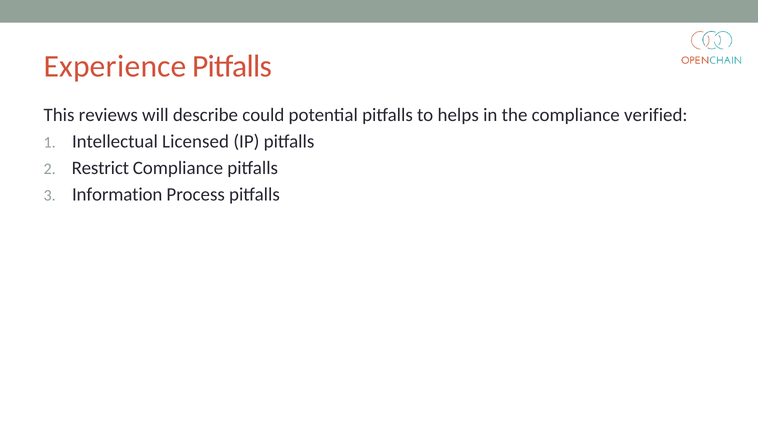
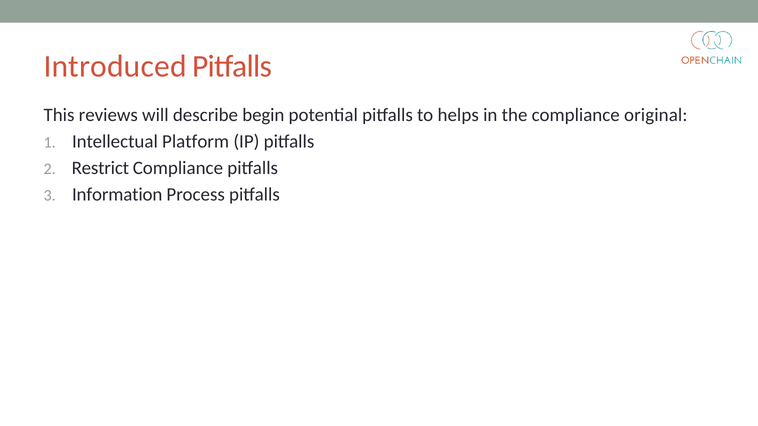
Experience: Experience -> Introduced
could: could -> begin
verified: verified -> original
Licensed: Licensed -> Platform
